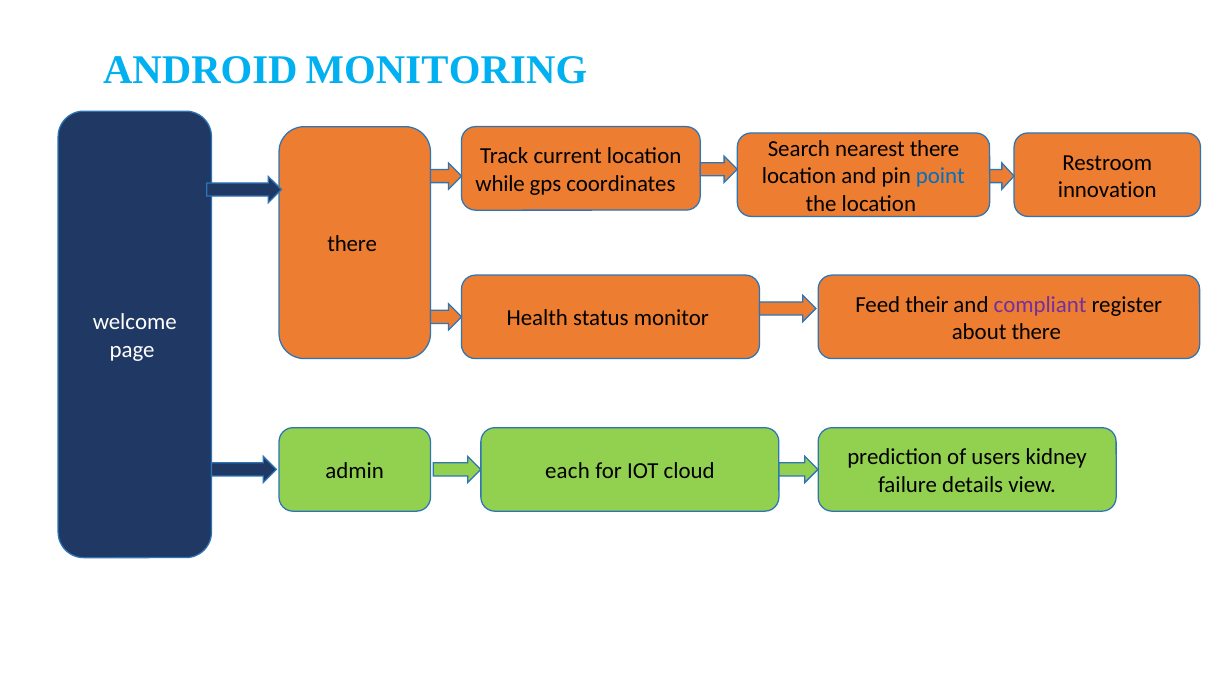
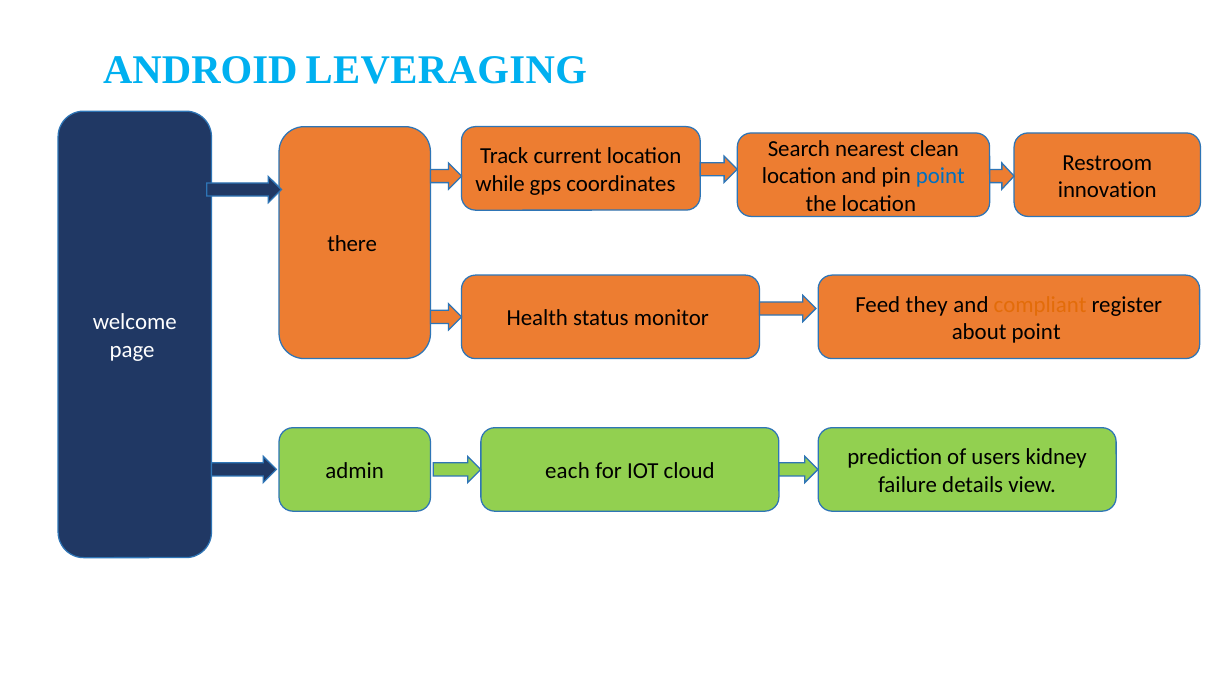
MONITORING: MONITORING -> LEVERAGING
nearest there: there -> clean
their: their -> they
compliant colour: purple -> orange
about there: there -> point
